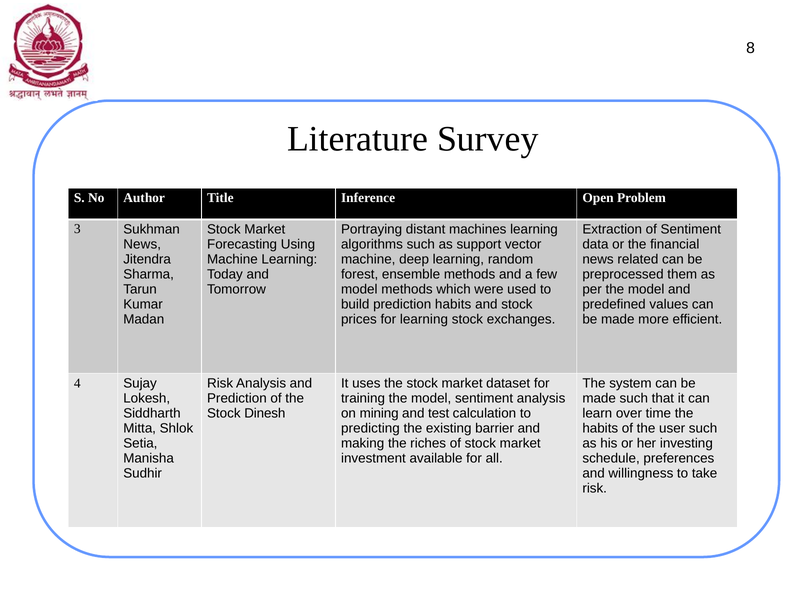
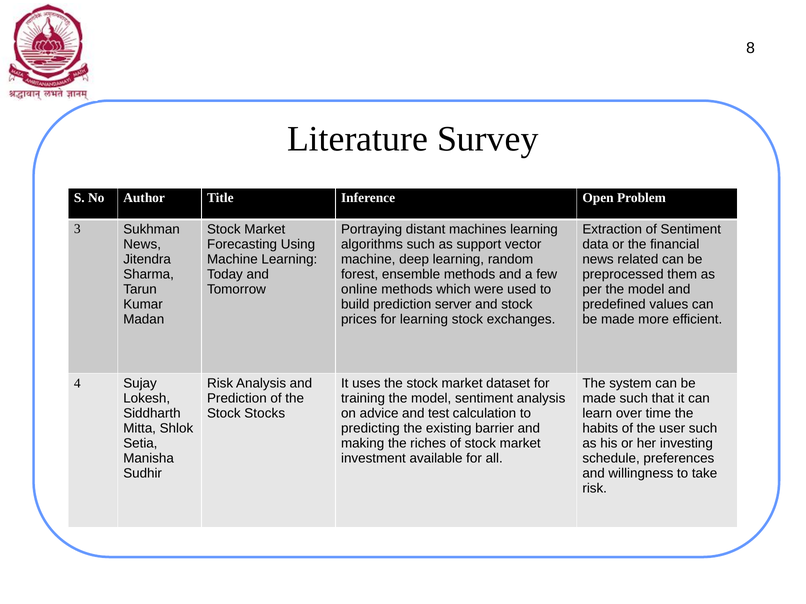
model at (359, 290): model -> online
prediction habits: habits -> server
Dinesh: Dinesh -> Stocks
mining: mining -> advice
